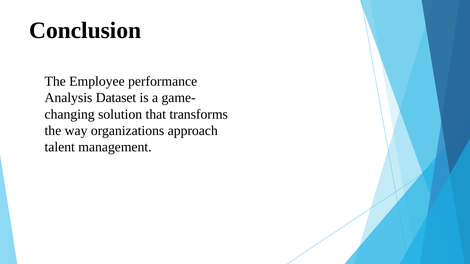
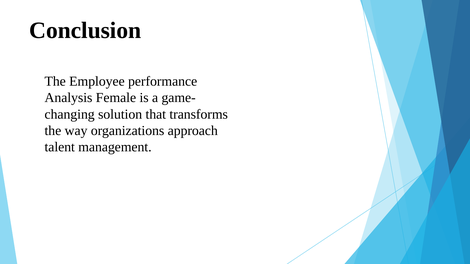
Dataset: Dataset -> Female
